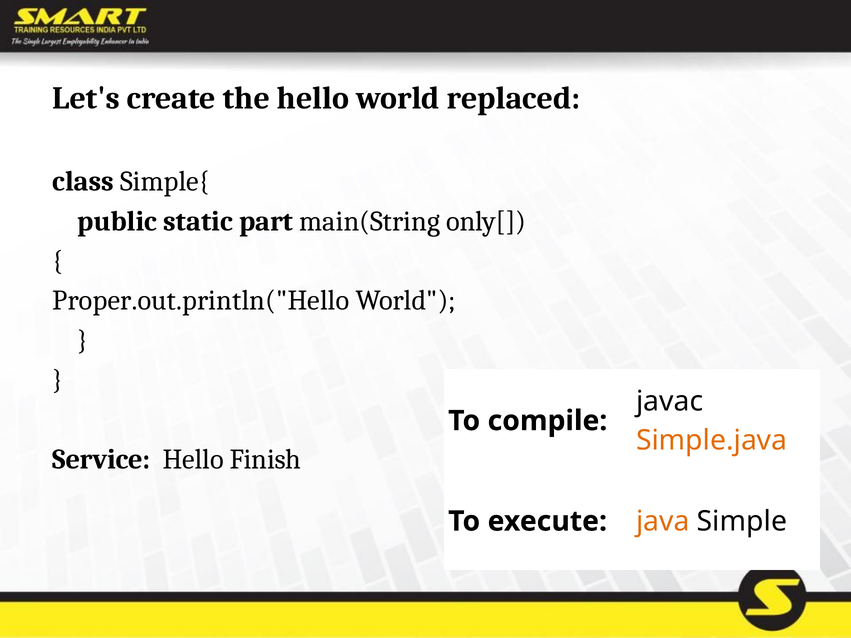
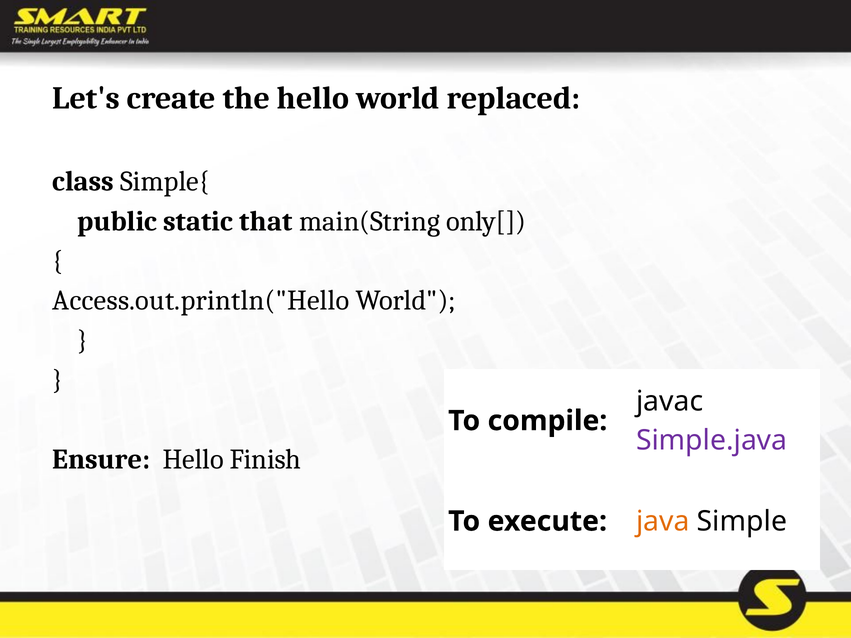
part: part -> that
Proper.out.println("Hello: Proper.out.println("Hello -> Access.out.println("Hello
Simple.java colour: orange -> purple
Service: Service -> Ensure
